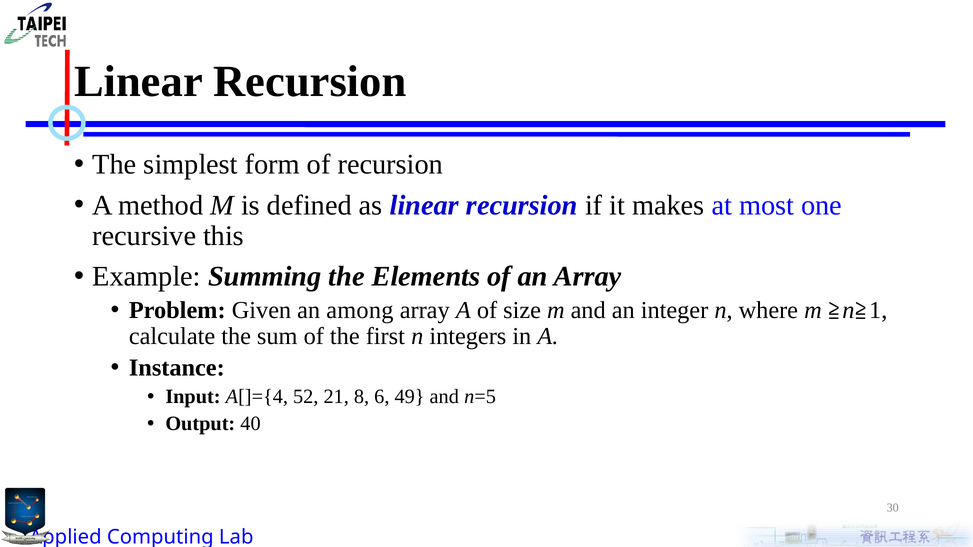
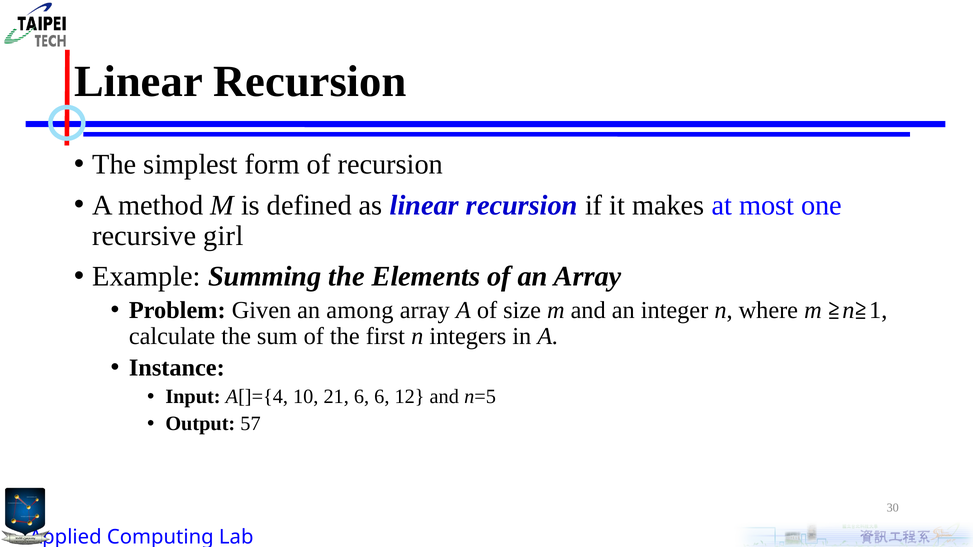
this: this -> girl
52: 52 -> 10
21 8: 8 -> 6
49: 49 -> 12
40: 40 -> 57
